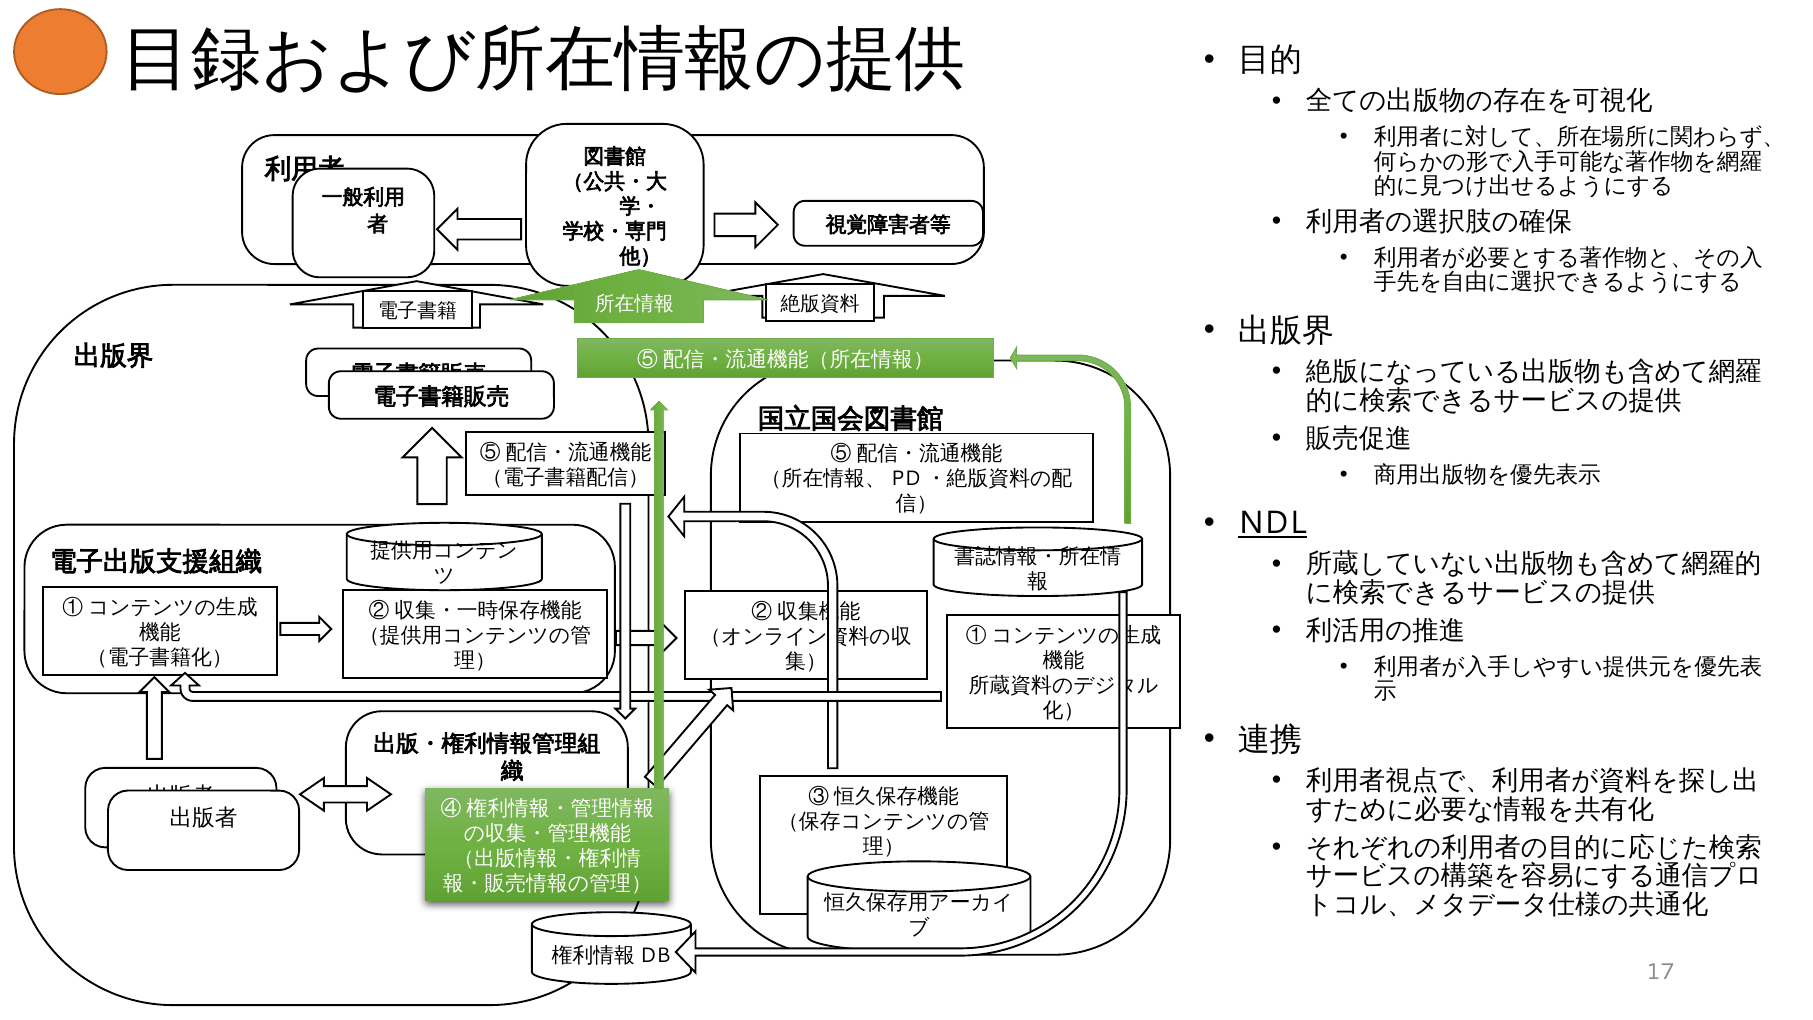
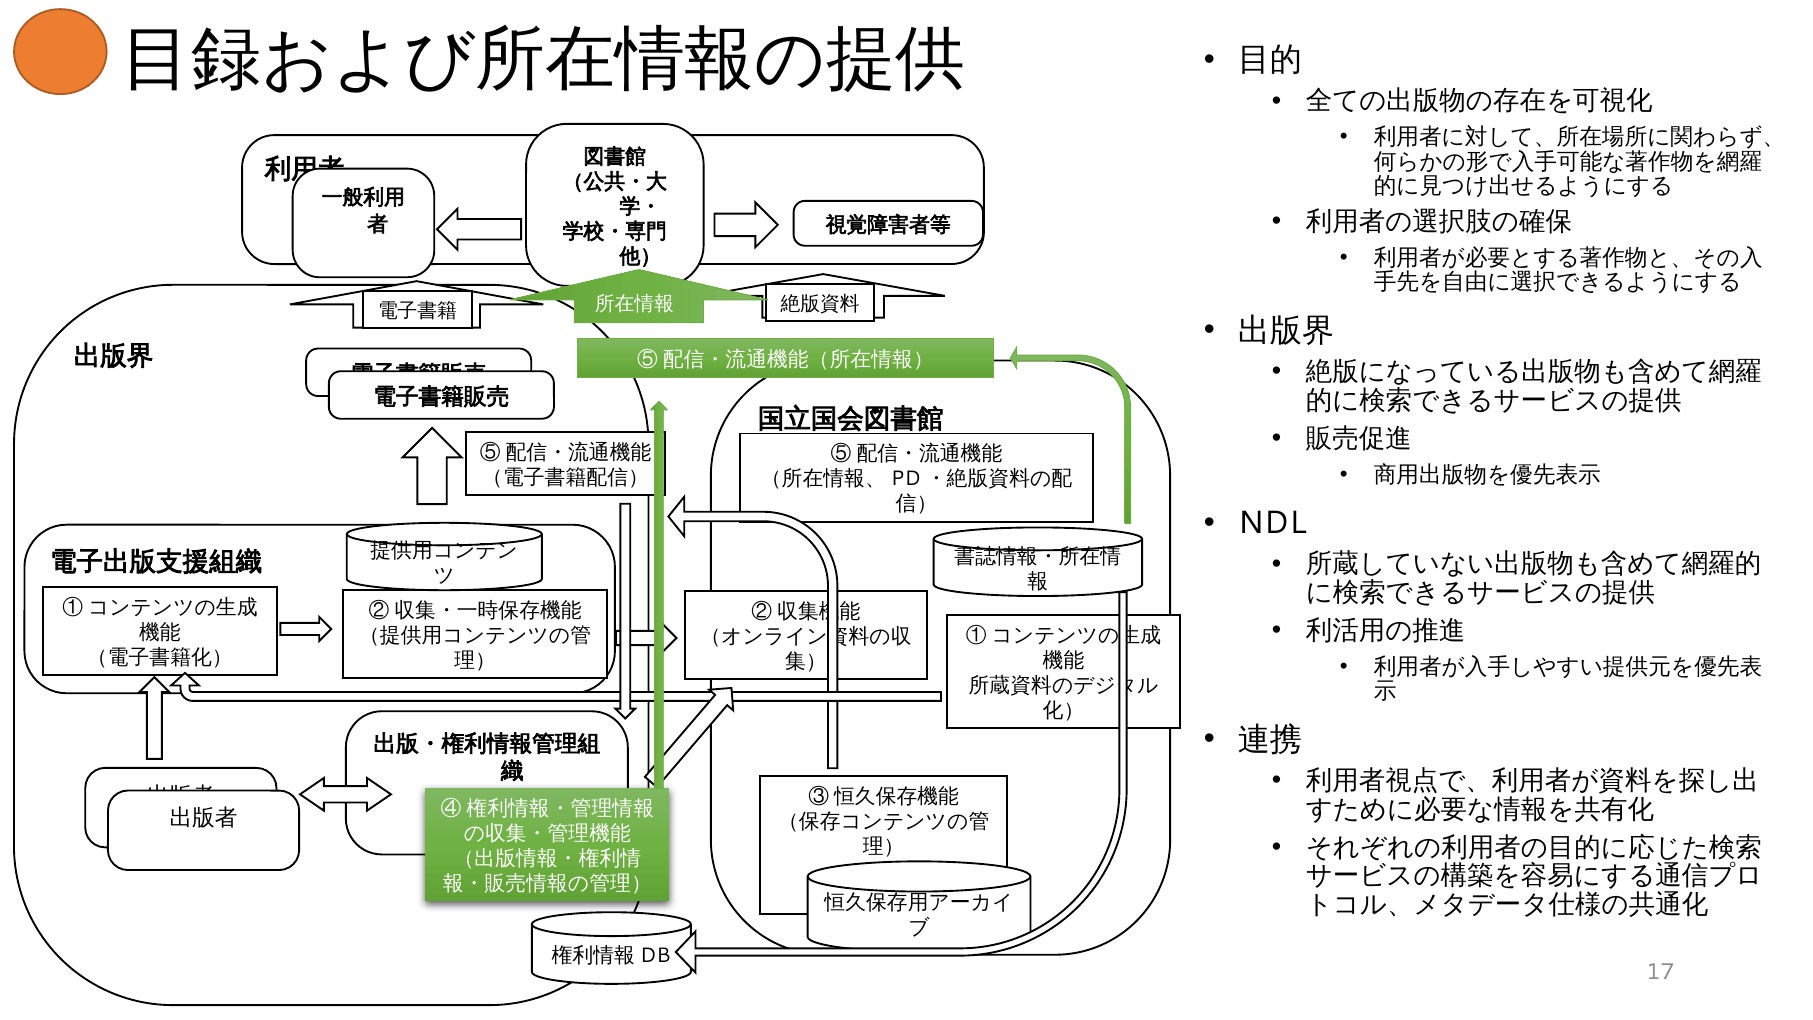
NDL underline: present -> none
